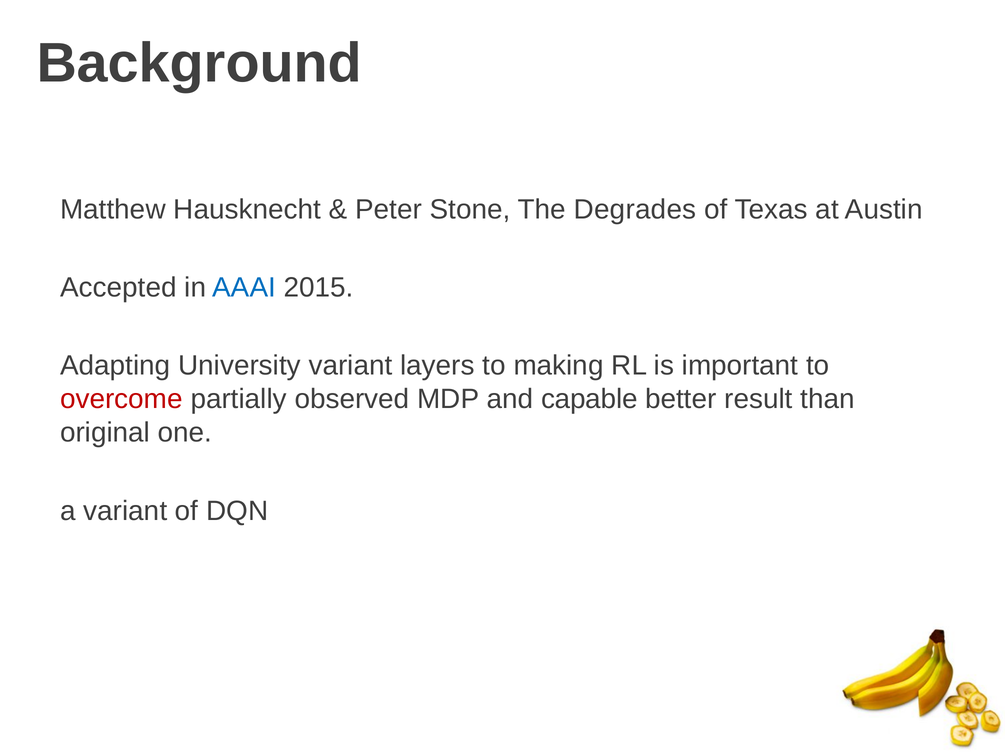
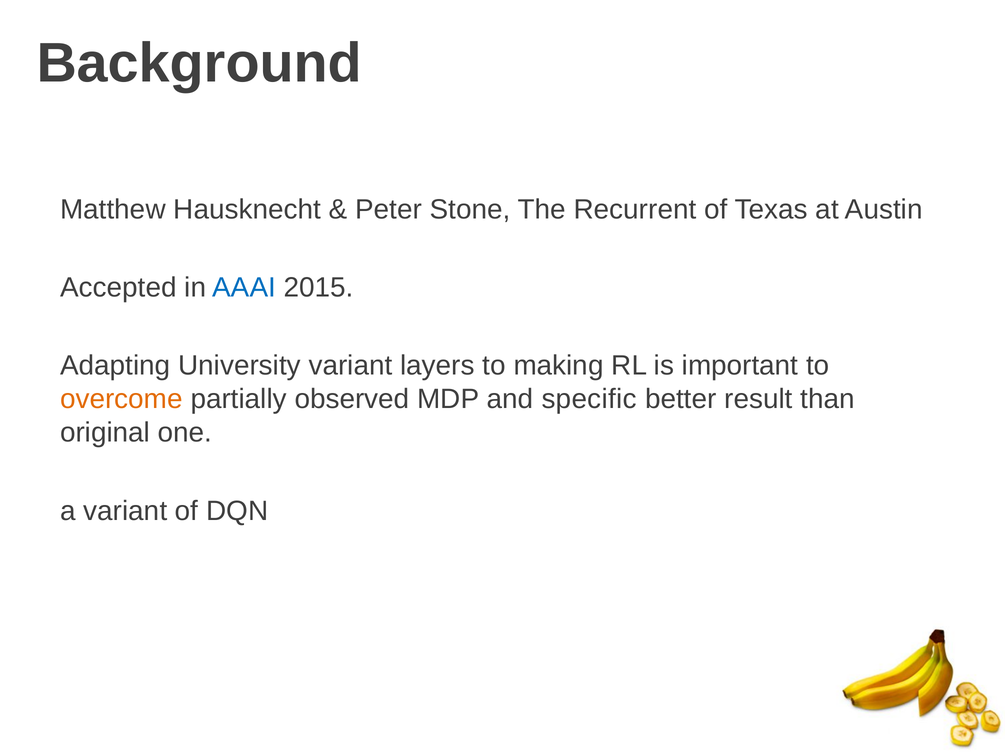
Degrades: Degrades -> Recurrent
overcome colour: red -> orange
capable: capable -> specific
